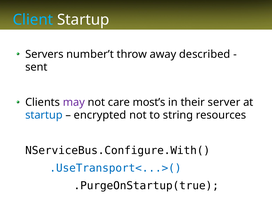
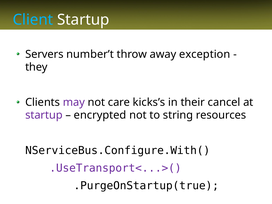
described: described -> exception
sent: sent -> they
most’s: most’s -> kicks’s
server: server -> cancel
startup at (44, 115) colour: blue -> purple
.UseTransport<...>( colour: blue -> purple
